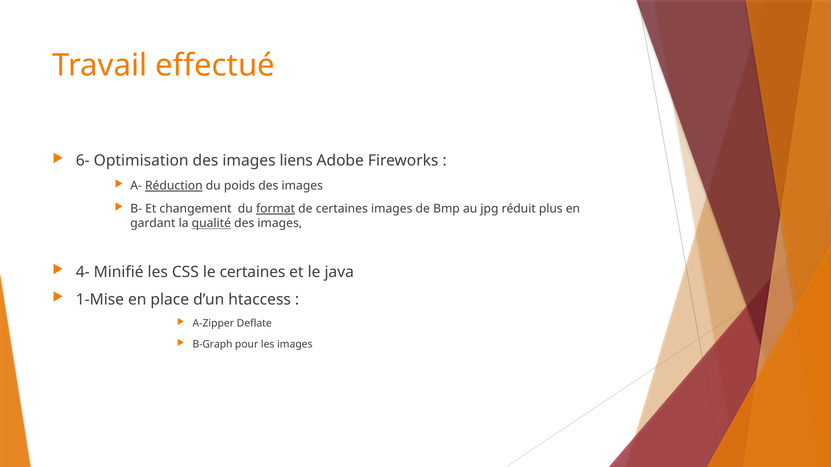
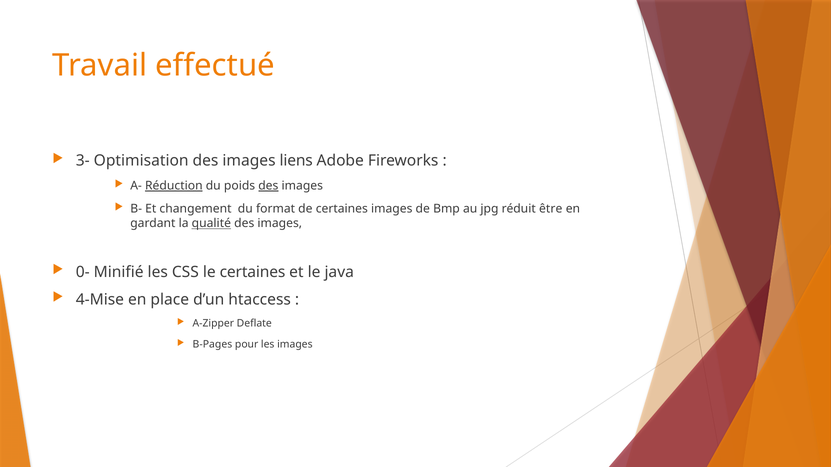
6-: 6- -> 3-
des at (268, 186) underline: none -> present
format underline: present -> none
plus: plus -> être
4-: 4- -> 0-
1-Mise: 1-Mise -> 4-Mise
B-Graph: B-Graph -> B-Pages
